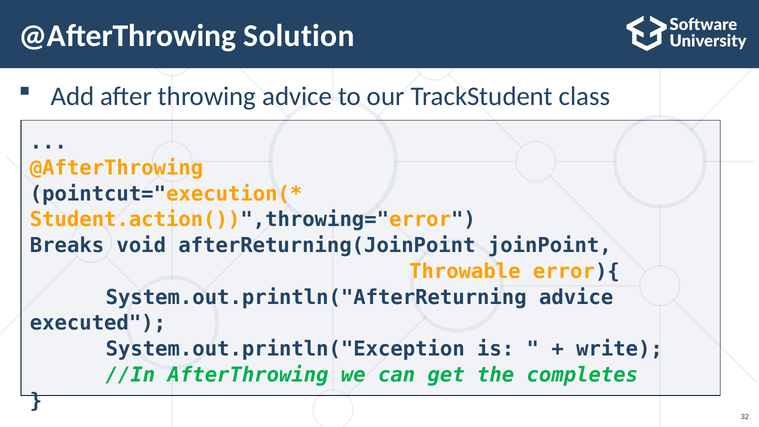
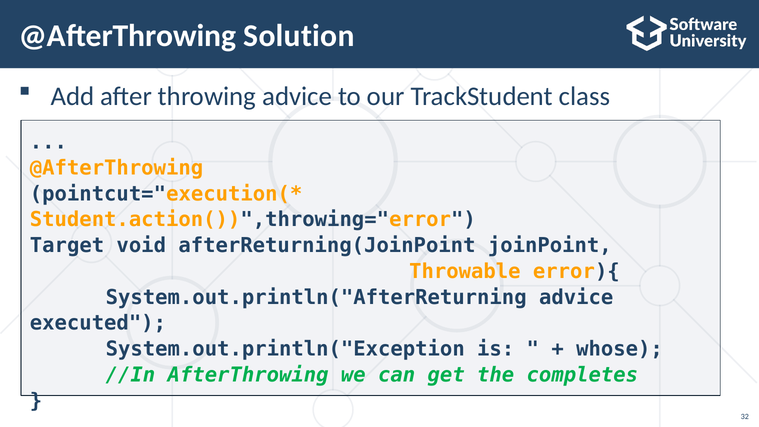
Breaks: Breaks -> Target
write: write -> whose
